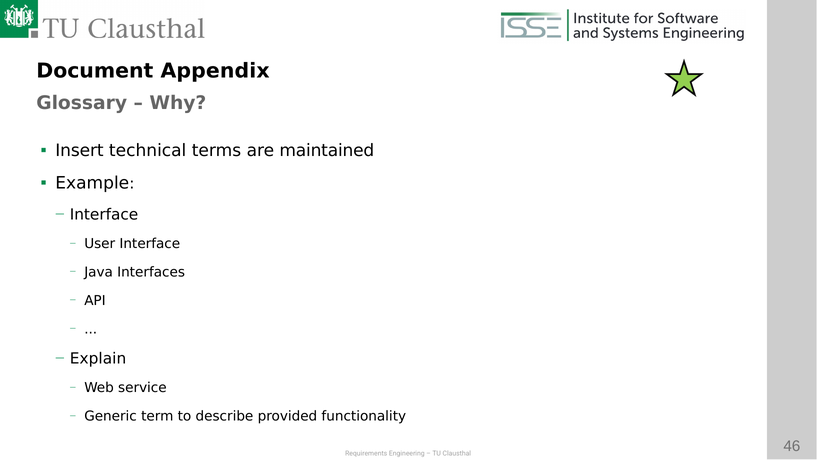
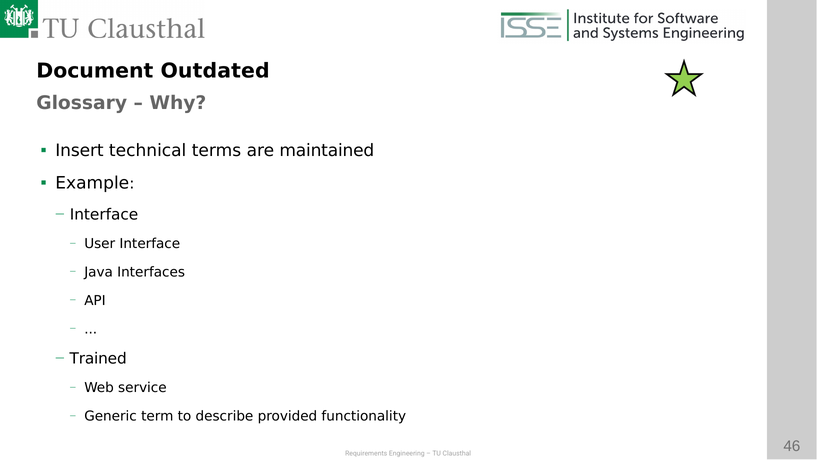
Appendix: Appendix -> Outdated
Explain: Explain -> Trained
